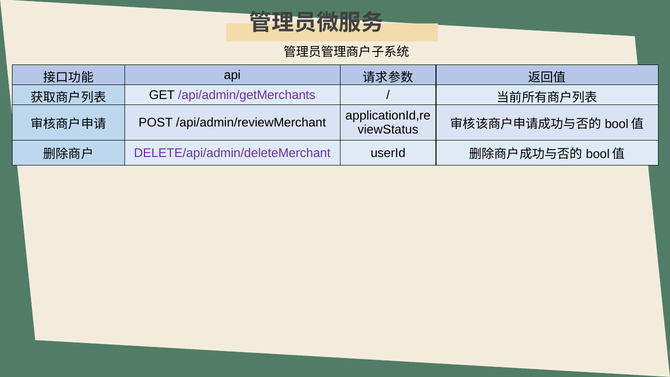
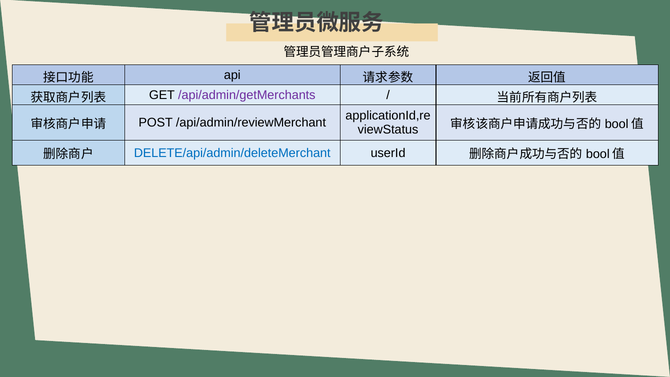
DELETE/api/admin/deleteMerchant colour: purple -> blue
